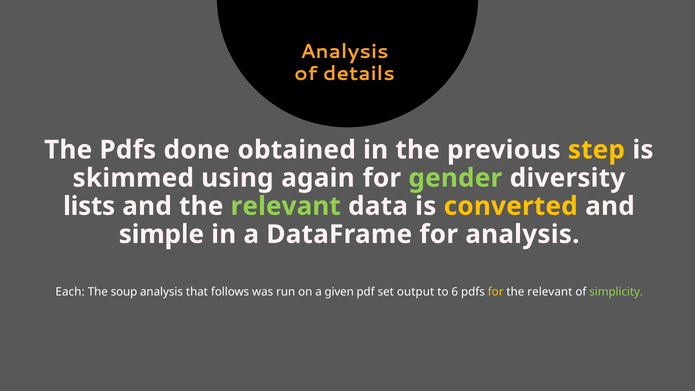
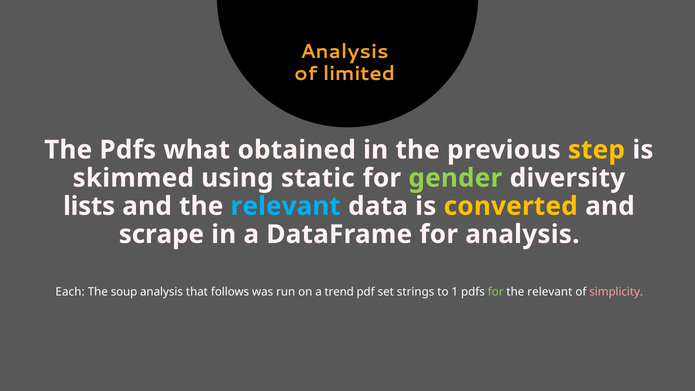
details: details -> limited
done: done -> what
again: again -> static
relevant at (286, 206) colour: light green -> light blue
simple: simple -> scrape
given: given -> trend
output: output -> strings
6: 6 -> 1
for at (496, 292) colour: yellow -> light green
simplicity colour: light green -> pink
